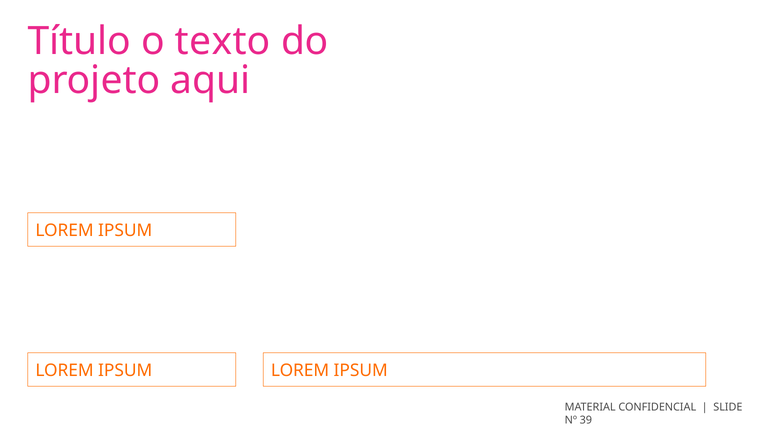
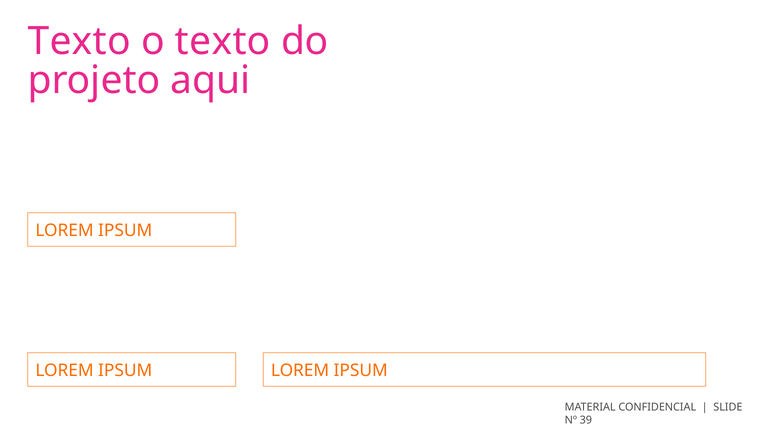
Título at (79, 41): Título -> Texto
